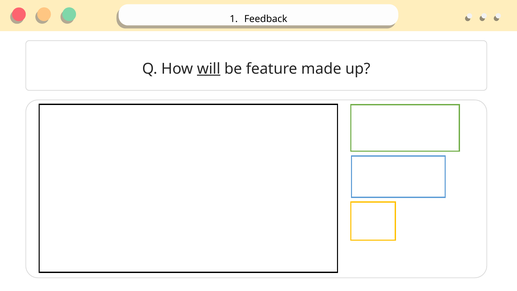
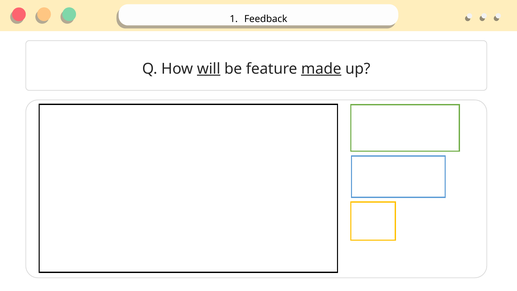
made underline: none -> present
